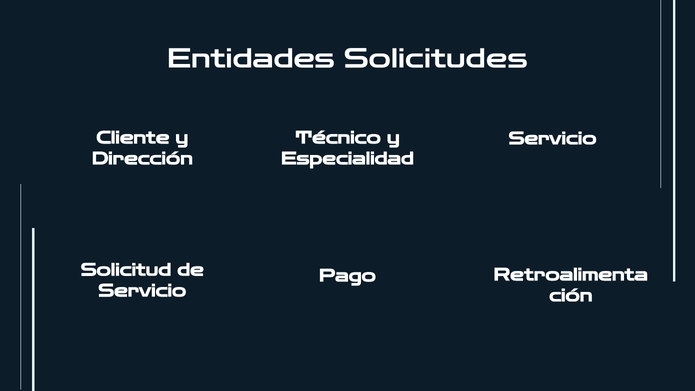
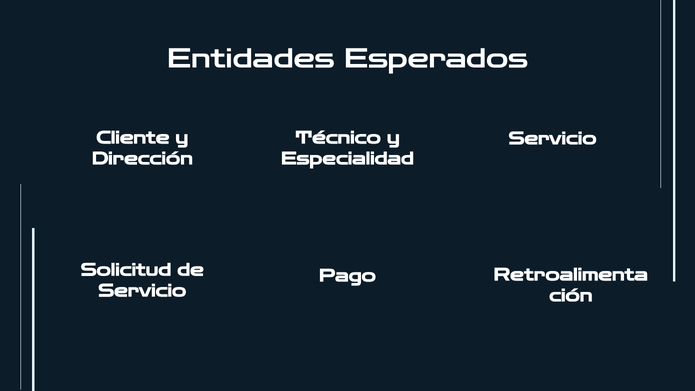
Solicitudes: Solicitudes -> Esperados
